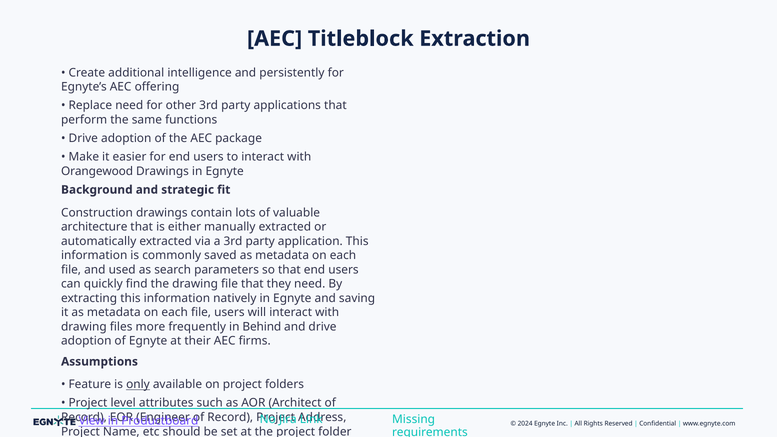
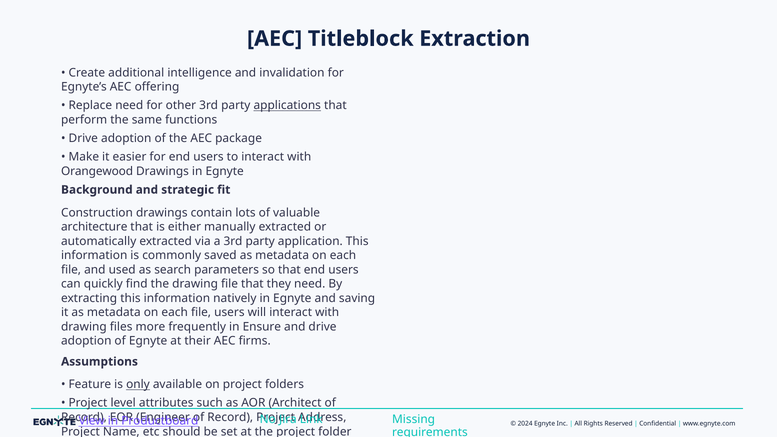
persistently: persistently -> invalidation
applications underline: none -> present
Behind: Behind -> Ensure
